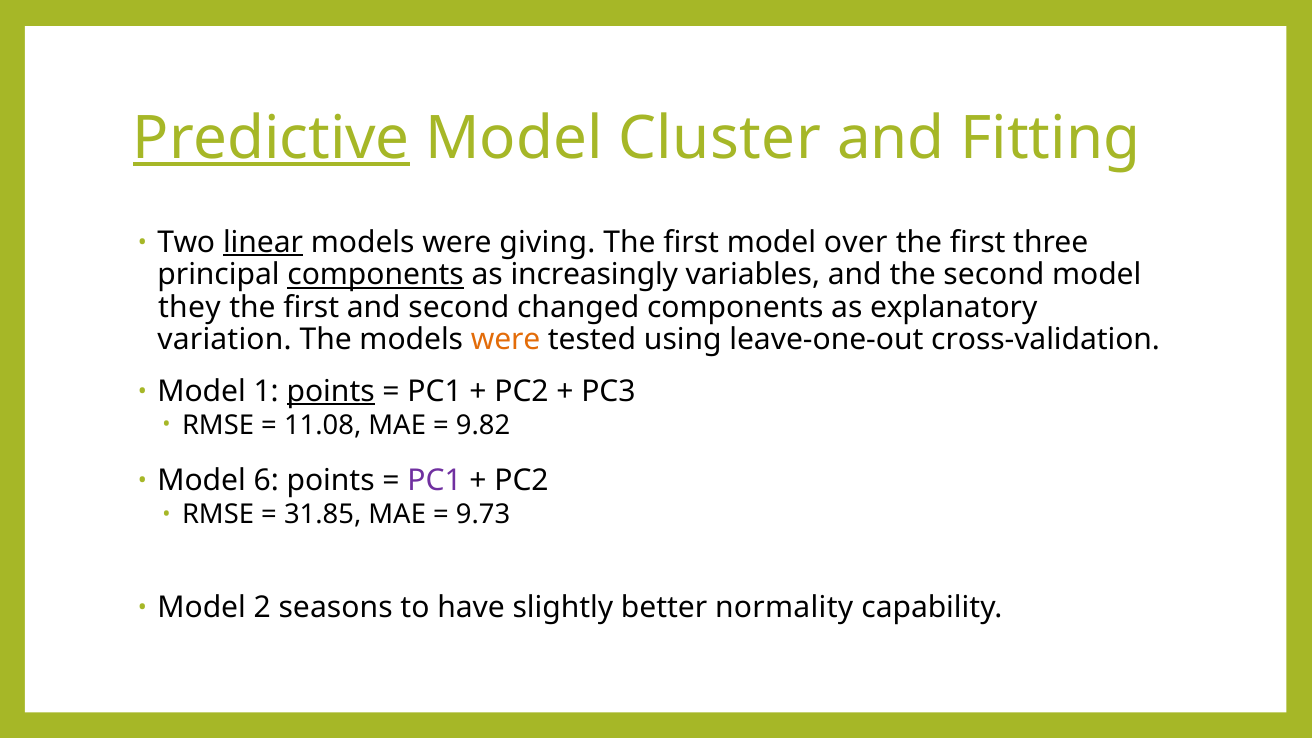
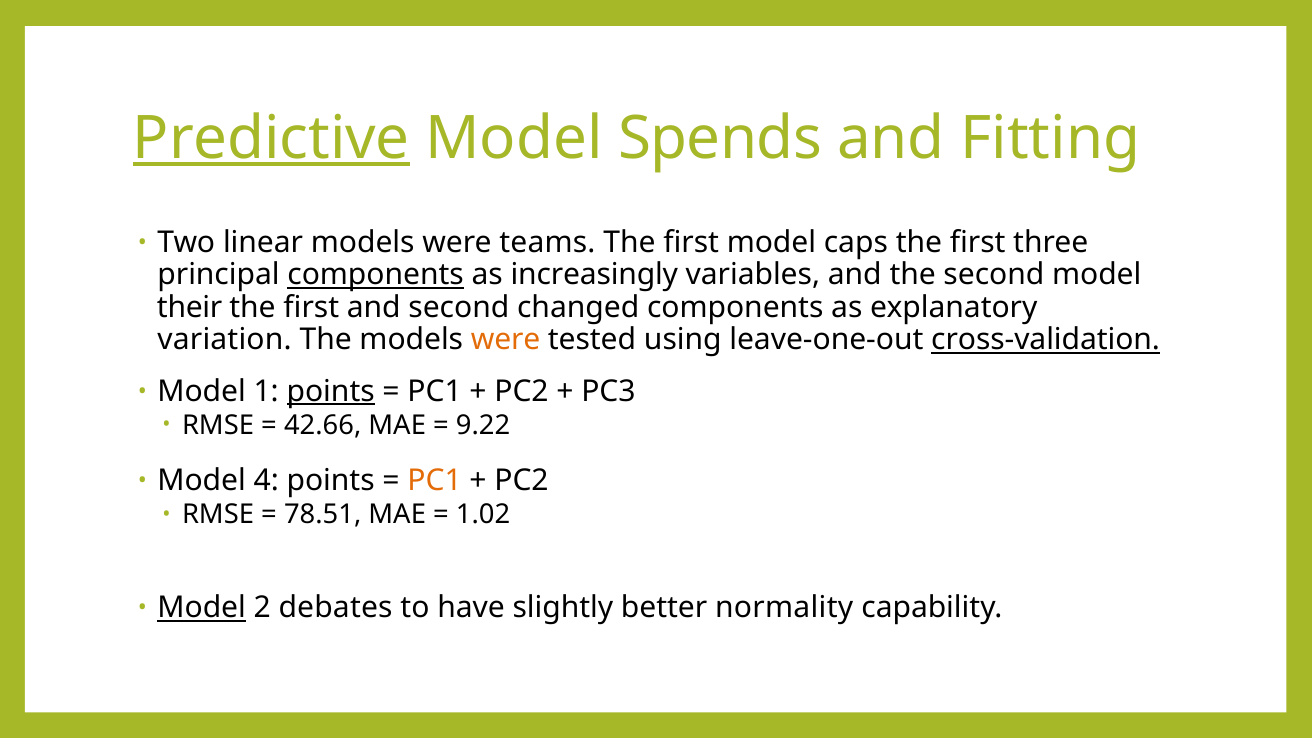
Cluster: Cluster -> Spends
linear underline: present -> none
giving: giving -> teams
over: over -> caps
they: they -> their
cross-validation underline: none -> present
11.08: 11.08 -> 42.66
9.82: 9.82 -> 9.22
6: 6 -> 4
PC1 at (435, 481) colour: purple -> orange
31.85: 31.85 -> 78.51
9.73: 9.73 -> 1.02
Model at (202, 608) underline: none -> present
seasons: seasons -> debates
